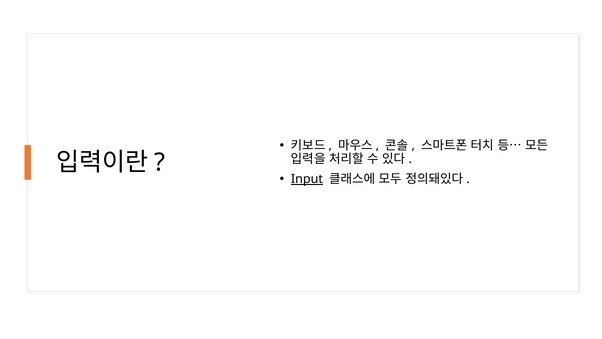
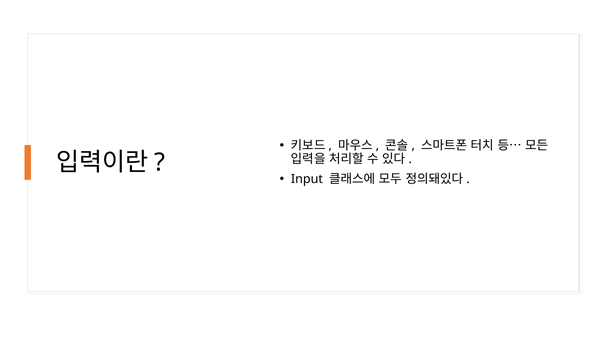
Input underline: present -> none
